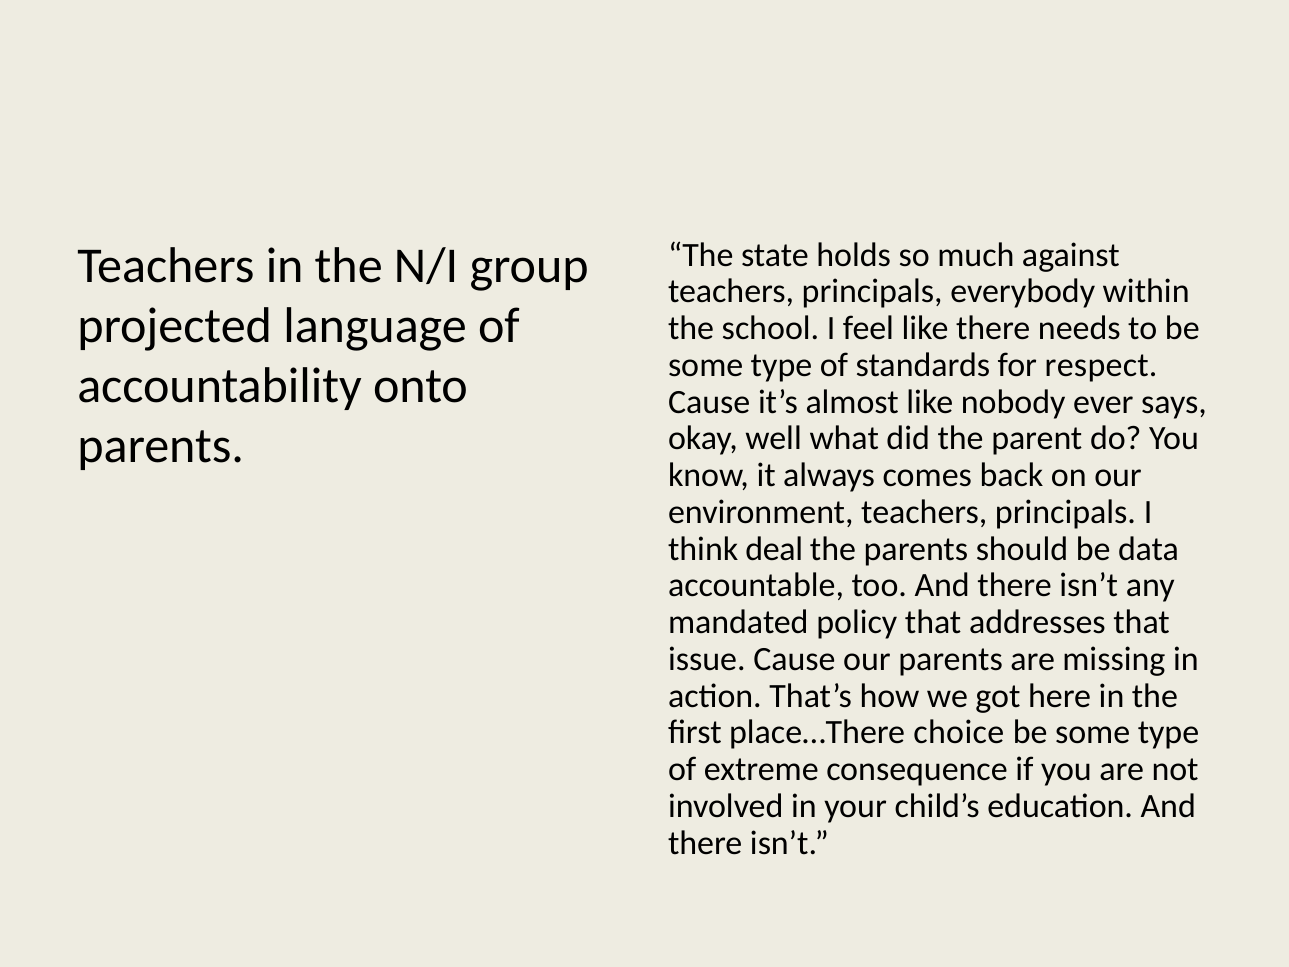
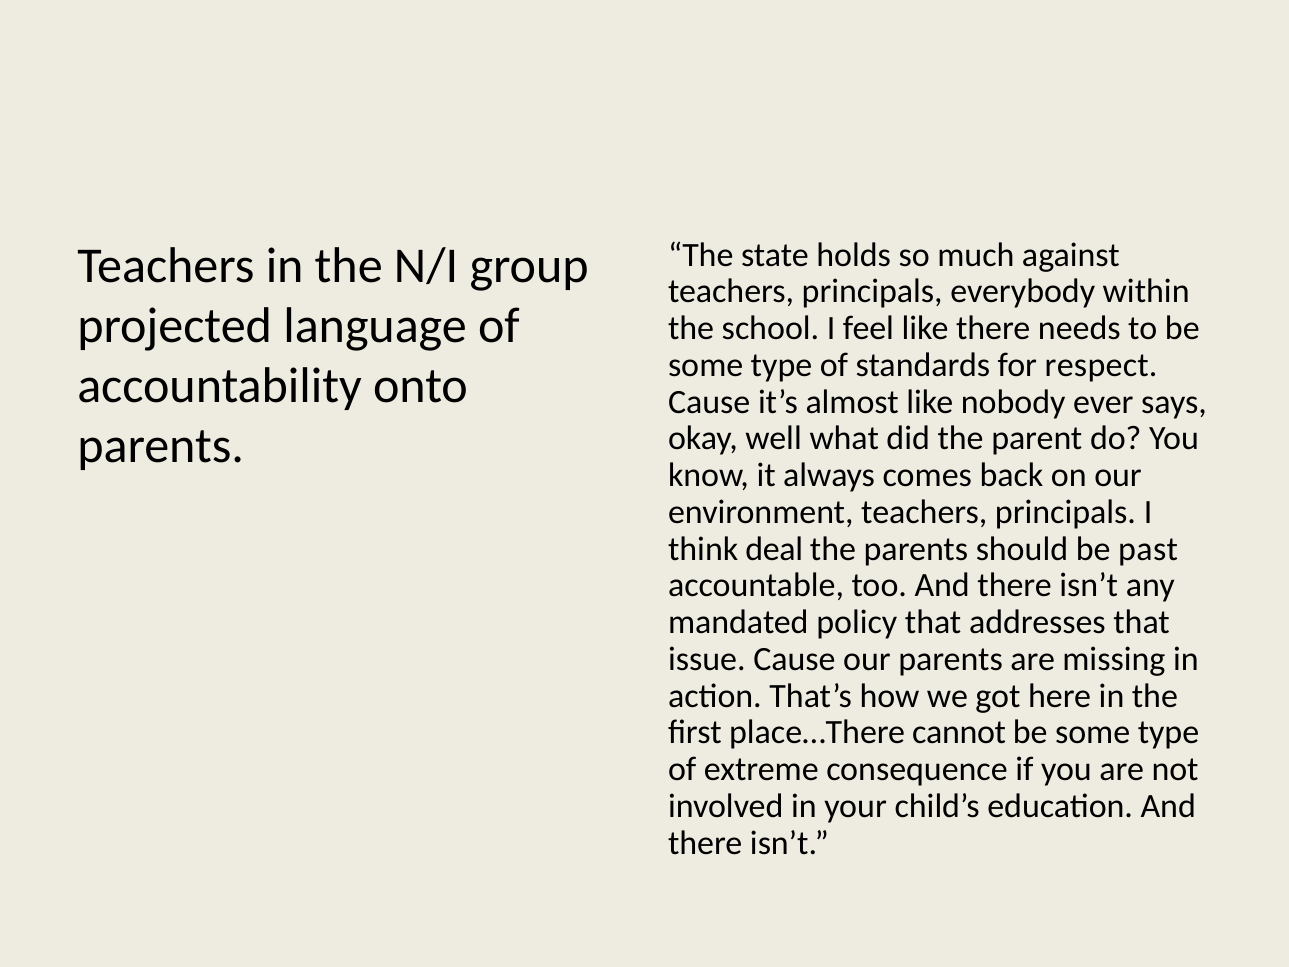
data: data -> past
choice: choice -> cannot
